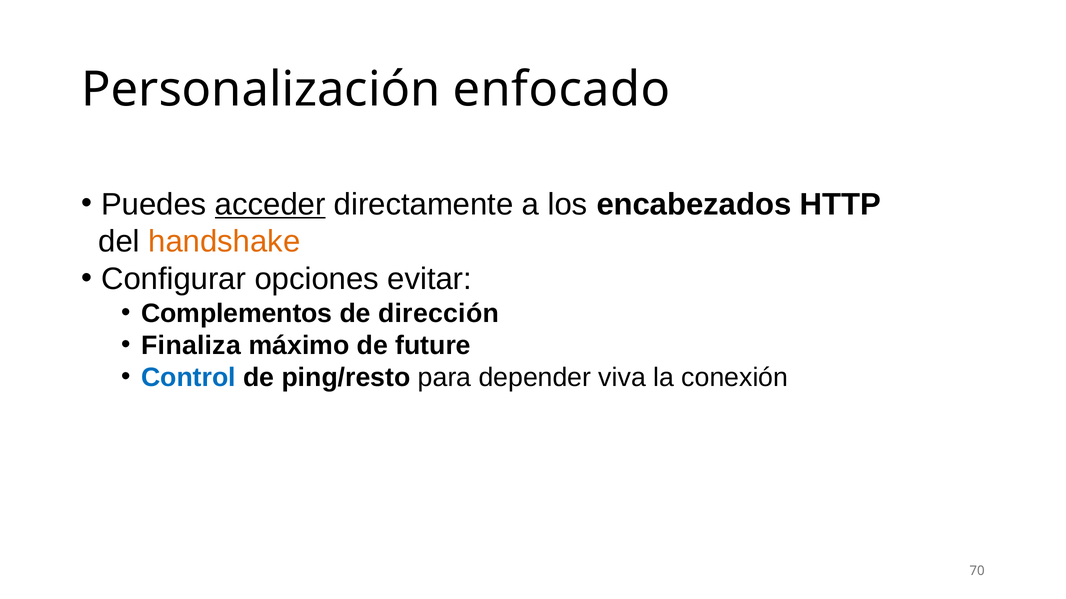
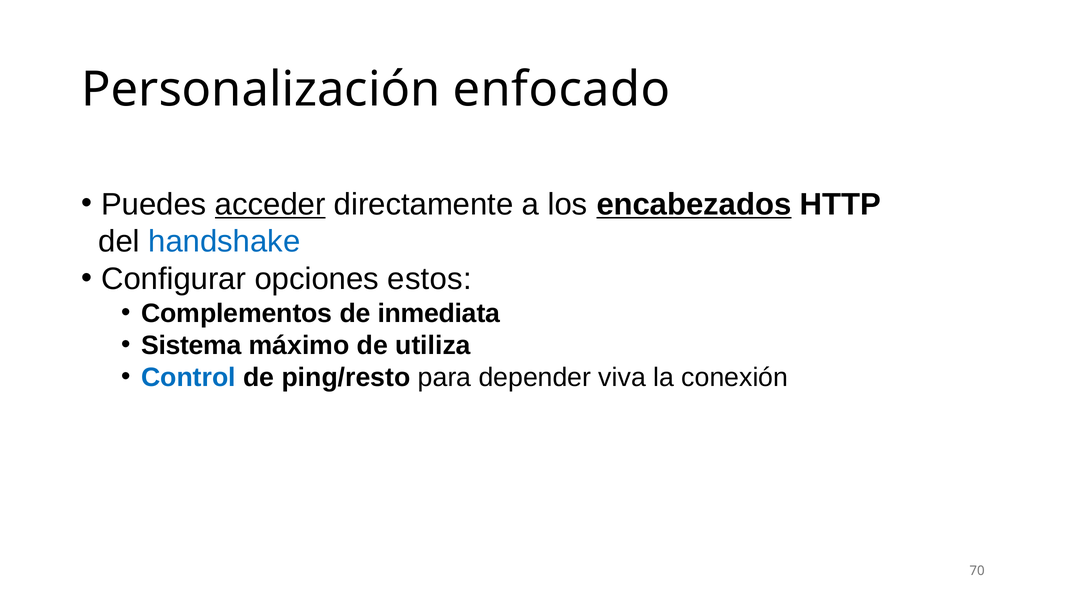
encabezados underline: none -> present
handshake colour: orange -> blue
evitar: evitar -> estos
dirección: dirección -> inmediata
Finaliza: Finaliza -> Sistema
future: future -> utiliza
